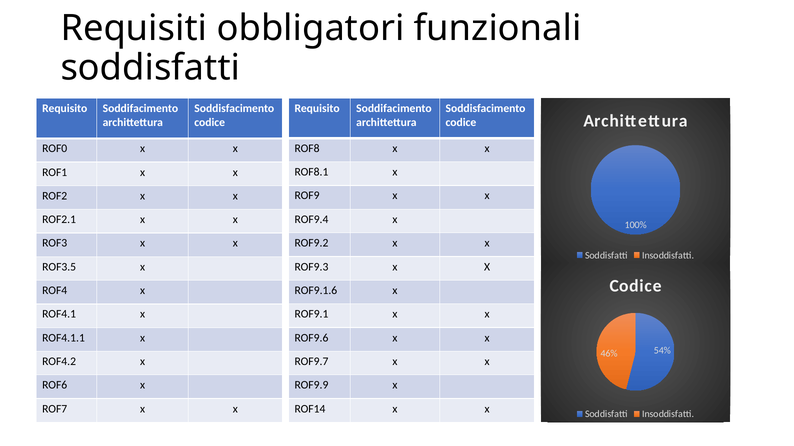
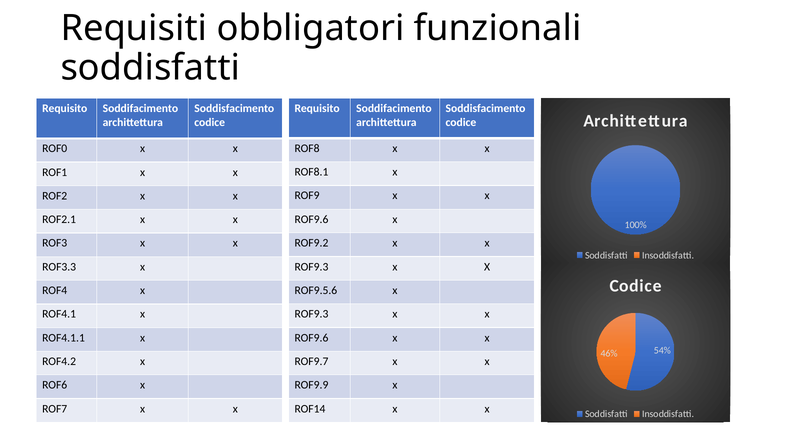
ROF9.4 at (311, 220): ROF9.4 -> ROF9.6
ROF3.5: ROF3.5 -> ROF3.3
ROF9.1.6: ROF9.1.6 -> ROF9.5.6
ROF9.1 at (311, 314): ROF9.1 -> ROF9.3
